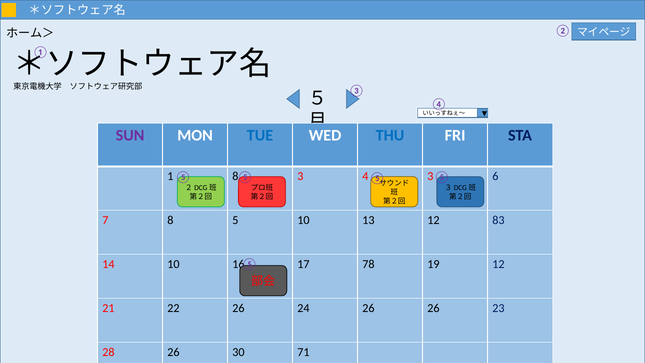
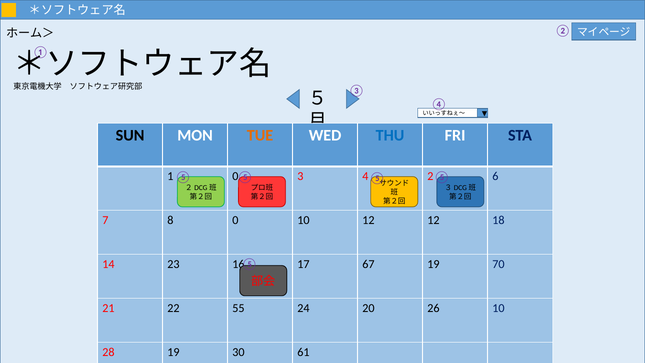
SUN colour: purple -> black
TUE colour: blue -> orange
1 8: 8 -> 0
4 3: 3 -> 2
8 5: 5 -> 0
10 13: 13 -> 12
83: 83 -> 18
14 10: 10 -> 23
78: 78 -> 67
19 12: 12 -> 70
22 26: 26 -> 55
24 26: 26 -> 20
26 23: 23 -> 10
28 26: 26 -> 19
71: 71 -> 61
